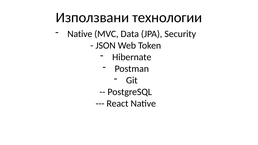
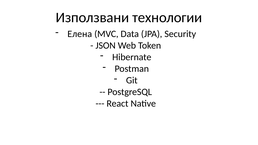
Native at (80, 34): Native -> Елена
